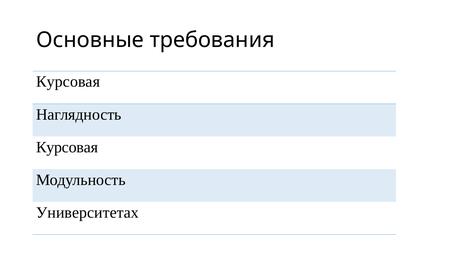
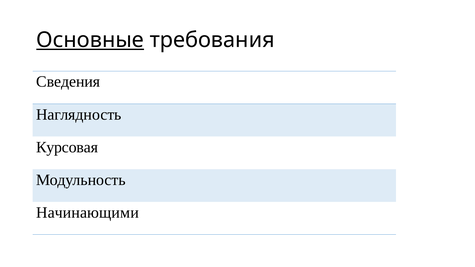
Основные underline: none -> present
Курсовая at (68, 82): Курсовая -> Сведения
Университетах: Университетах -> Начинающими
